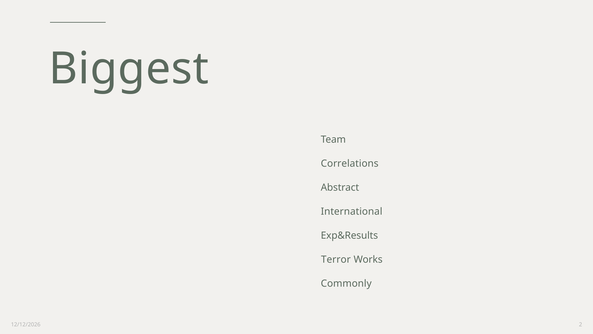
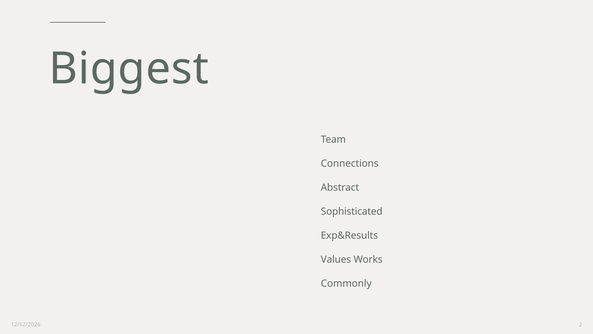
Correlations: Correlations -> Connections
International: International -> Sophisticated
Terror: Terror -> Values
